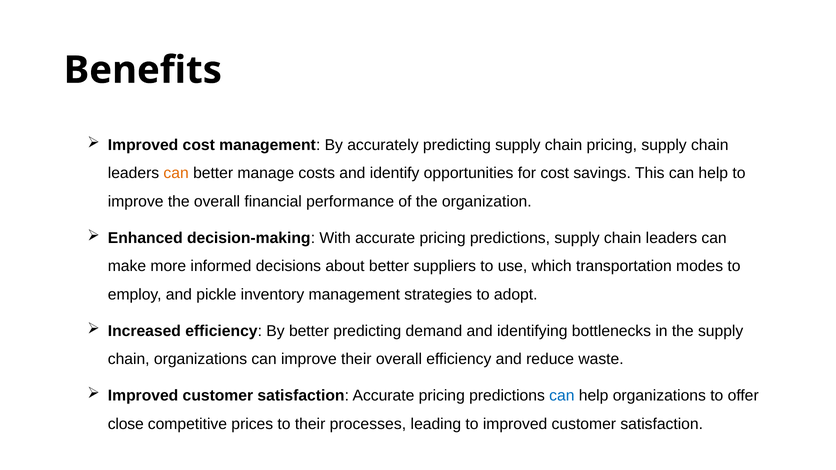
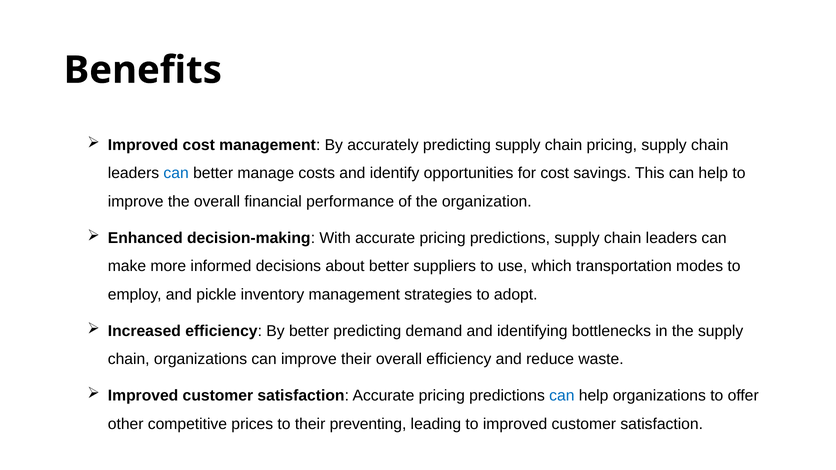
can at (176, 173) colour: orange -> blue
close: close -> other
processes: processes -> preventing
